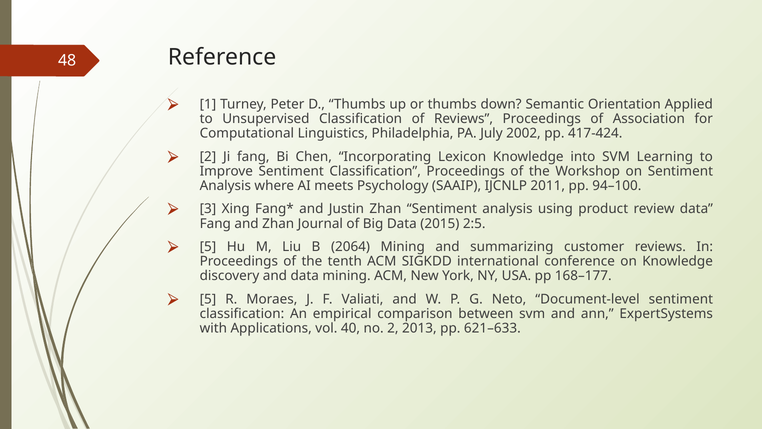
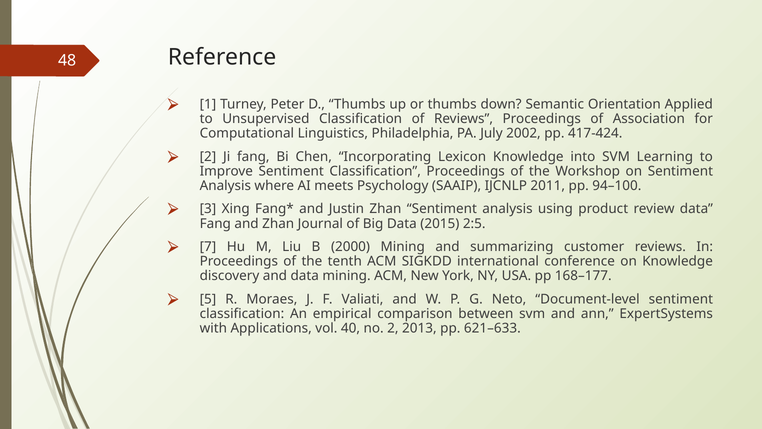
5 at (208, 247): 5 -> 7
2064: 2064 -> 2000
